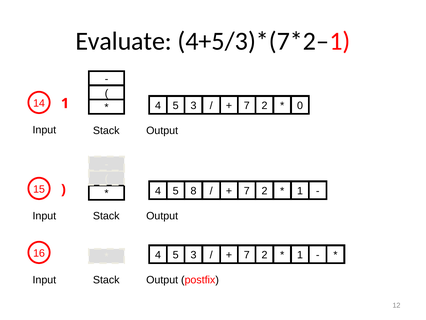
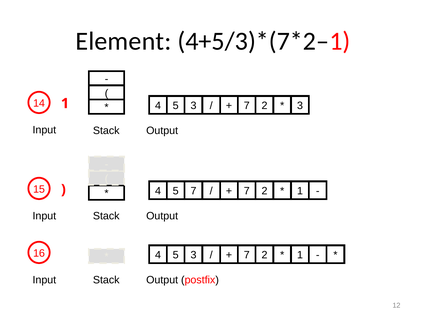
Evaluate: Evaluate -> Element
0 at (300, 105): 0 -> 3
15 8: 8 -> 7
